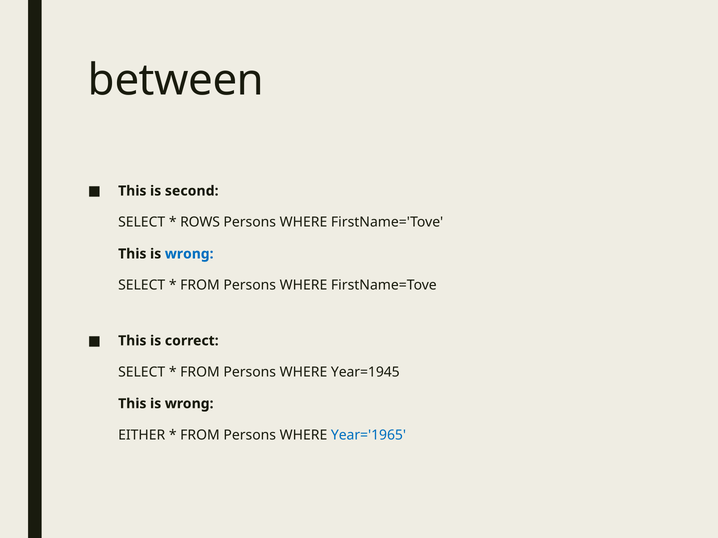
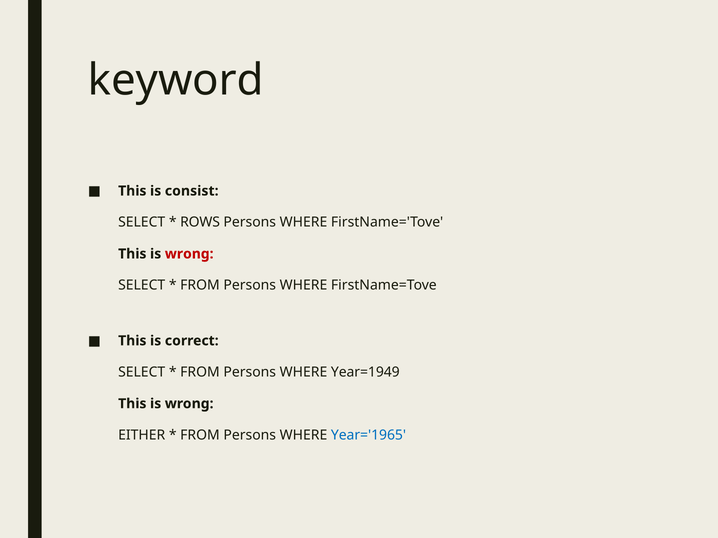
between: between -> keyword
second: second -> consist
wrong at (189, 254) colour: blue -> red
Year=1945: Year=1945 -> Year=1949
